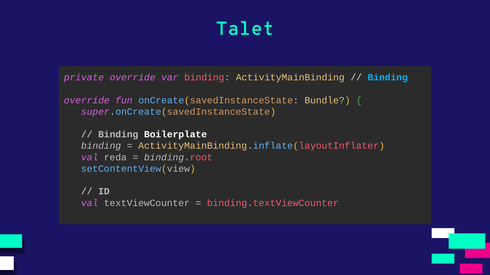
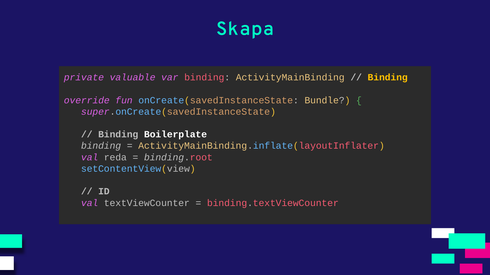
Talet: Talet -> Skapa
private override: override -> valuable
Binding at (388, 78) colour: light blue -> yellow
